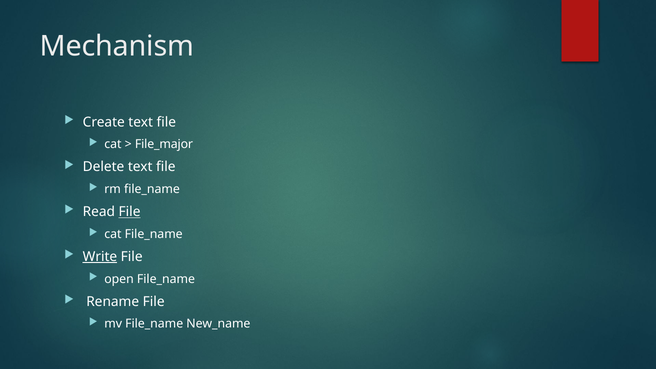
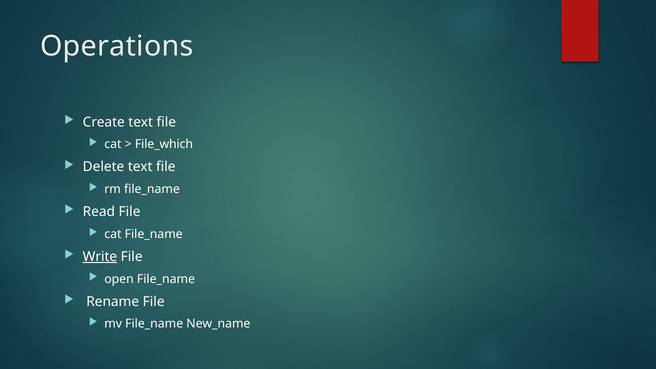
Mechanism: Mechanism -> Operations
File_major: File_major -> File_which
File at (130, 212) underline: present -> none
